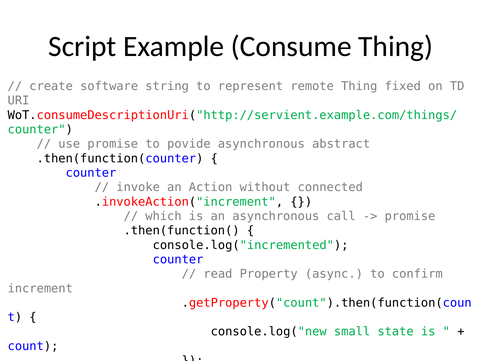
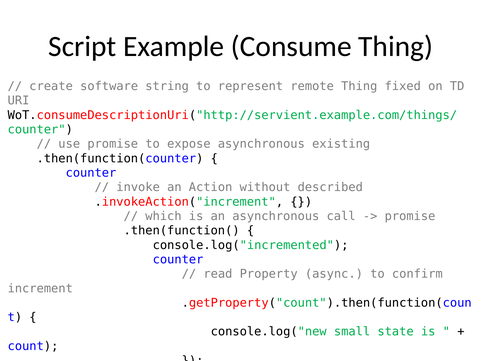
povide: povide -> expose
abstract: abstract -> existing
connected: connected -> described
